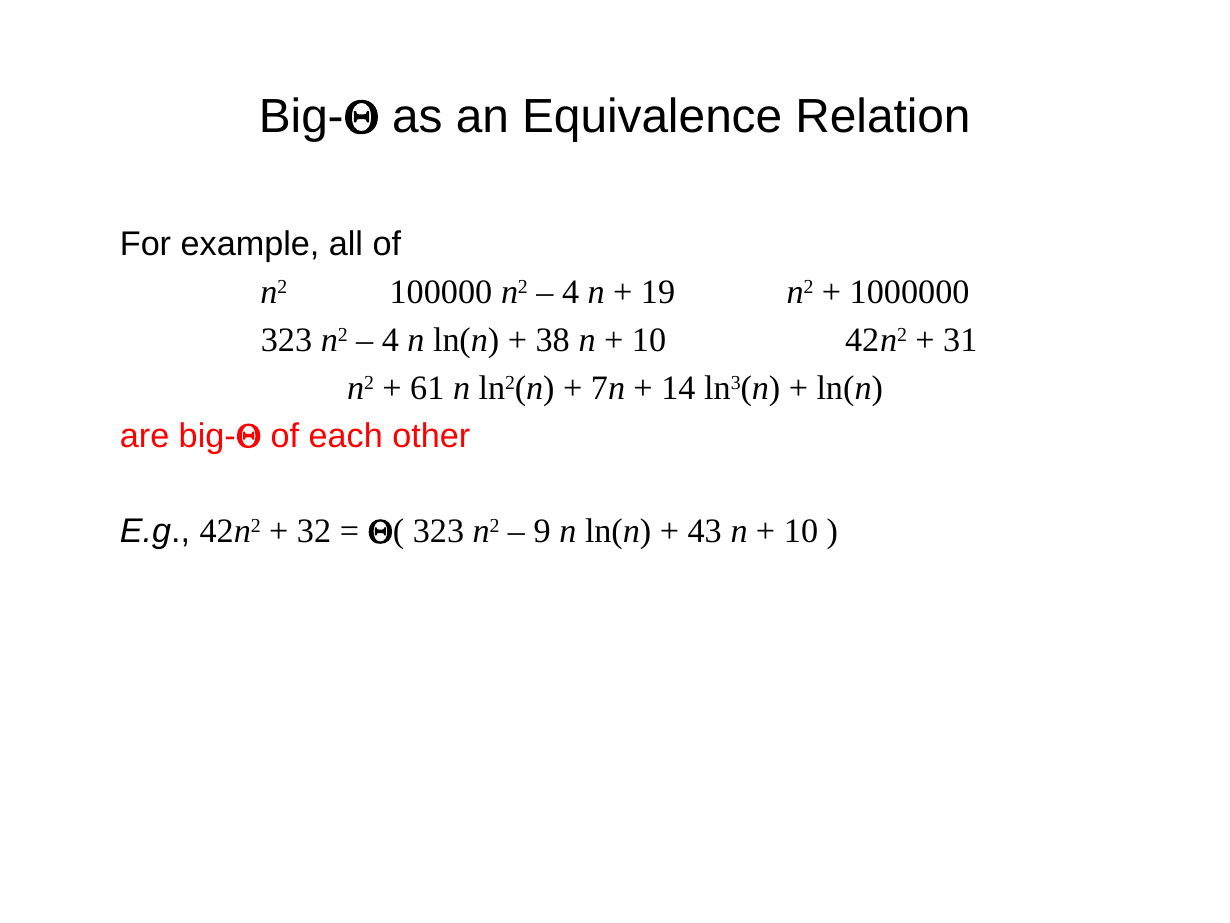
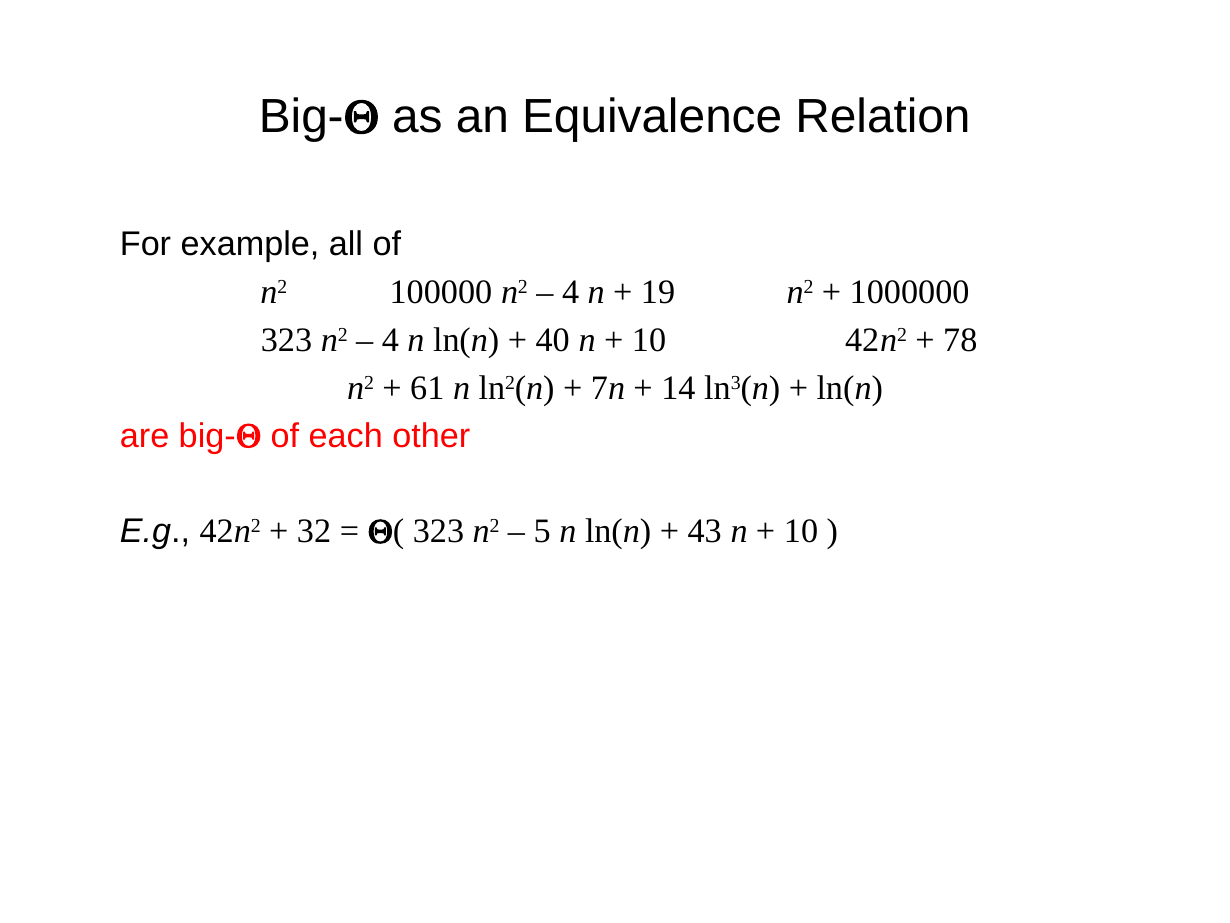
38: 38 -> 40
31: 31 -> 78
9: 9 -> 5
